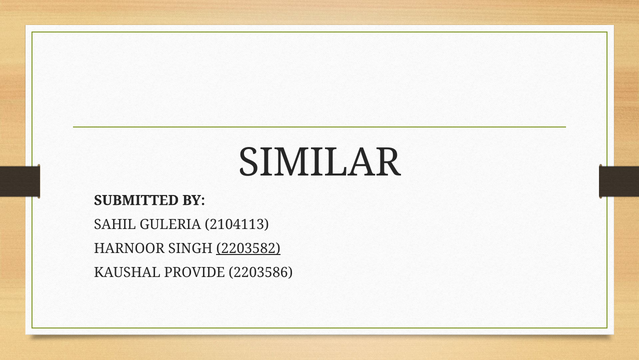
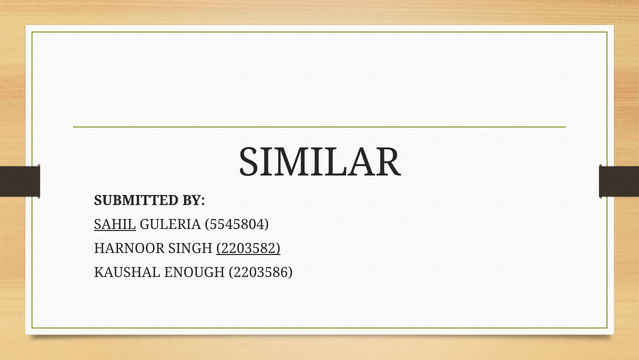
SAHIL underline: none -> present
2104113: 2104113 -> 5545804
PROVIDE: PROVIDE -> ENOUGH
